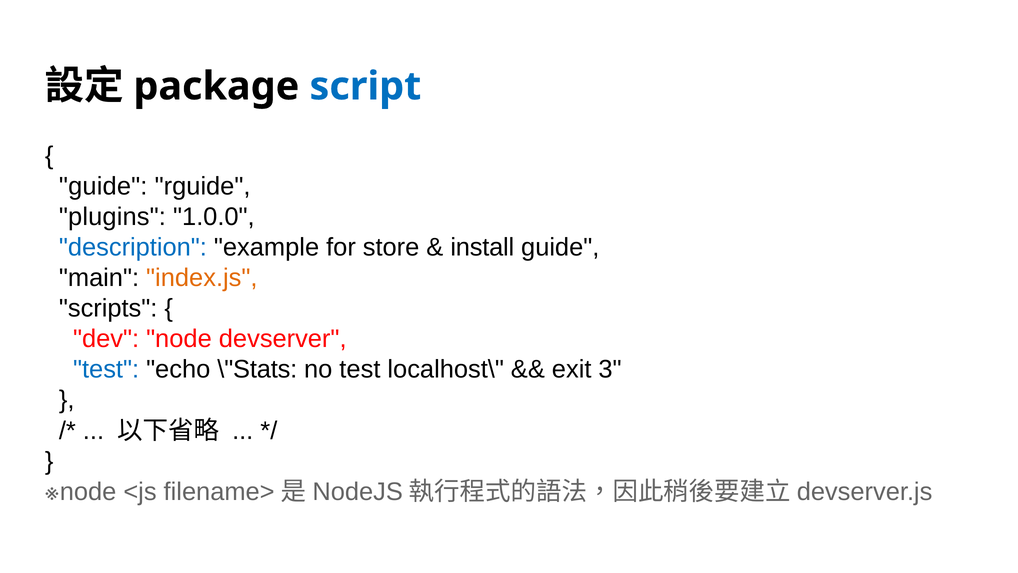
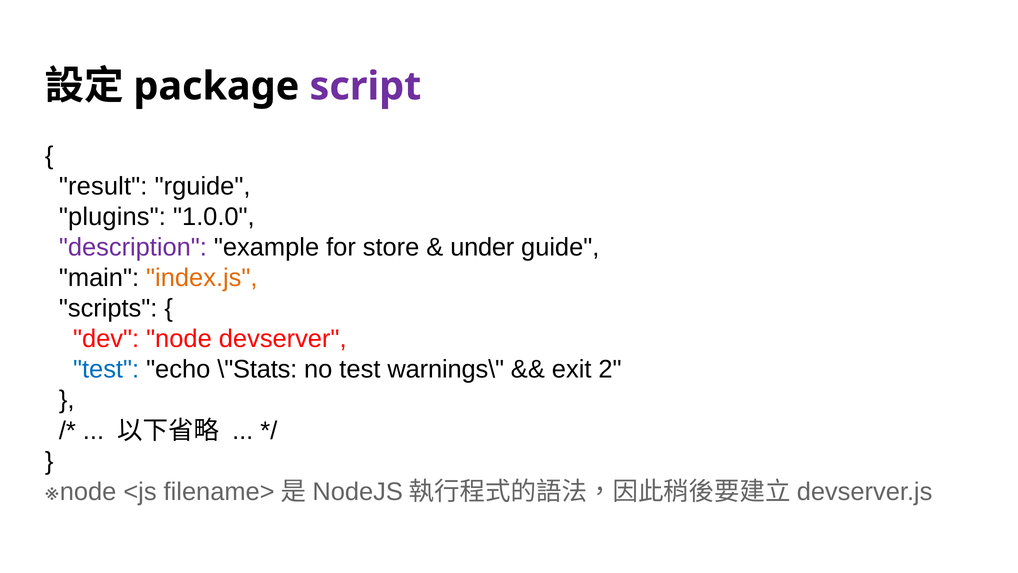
script colour: blue -> purple
guide at (103, 186): guide -> result
description colour: blue -> purple
install: install -> under
localhost\: localhost\ -> warnings\
3: 3 -> 2
